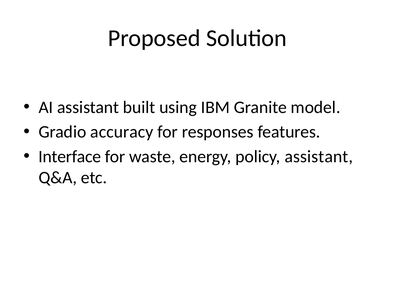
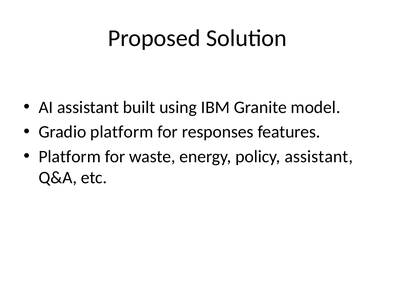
Gradio accuracy: accuracy -> platform
Interface at (70, 157): Interface -> Platform
